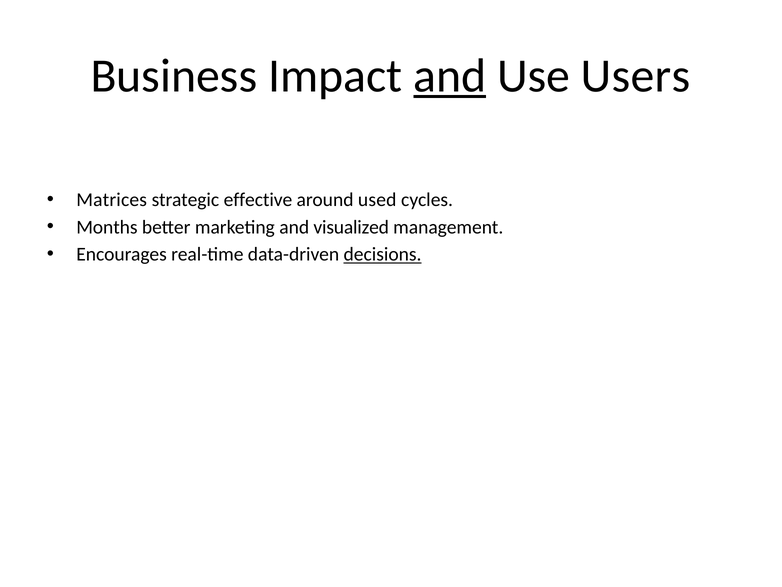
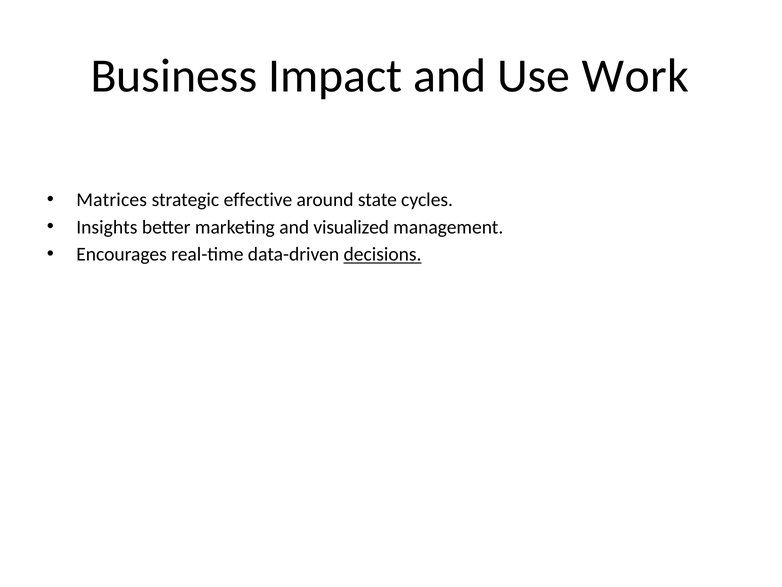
and at (450, 76) underline: present -> none
Users: Users -> Work
used: used -> state
Months: Months -> Insights
